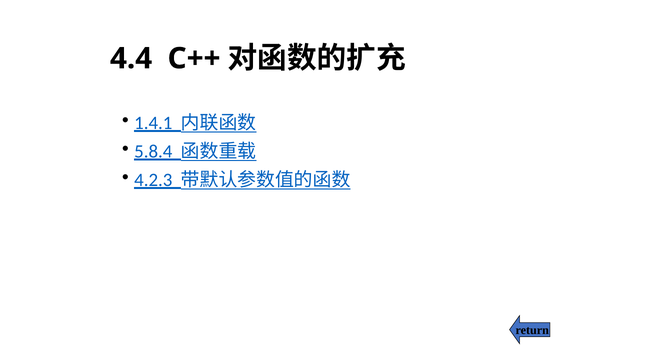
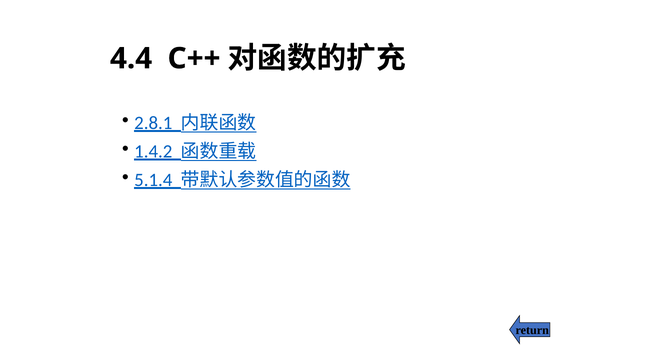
1.4.1: 1.4.1 -> 2.8.1
5.8.4: 5.8.4 -> 1.4.2
4.2.3: 4.2.3 -> 5.1.4
